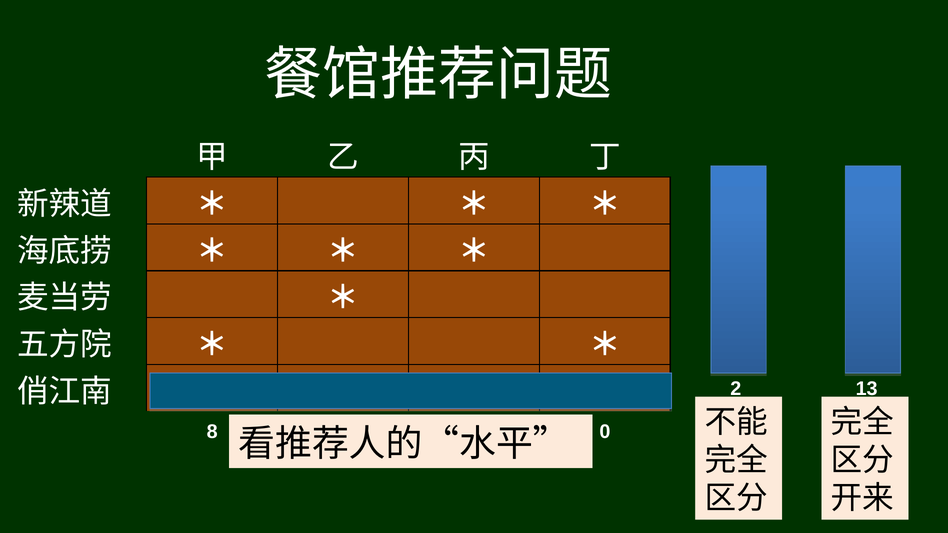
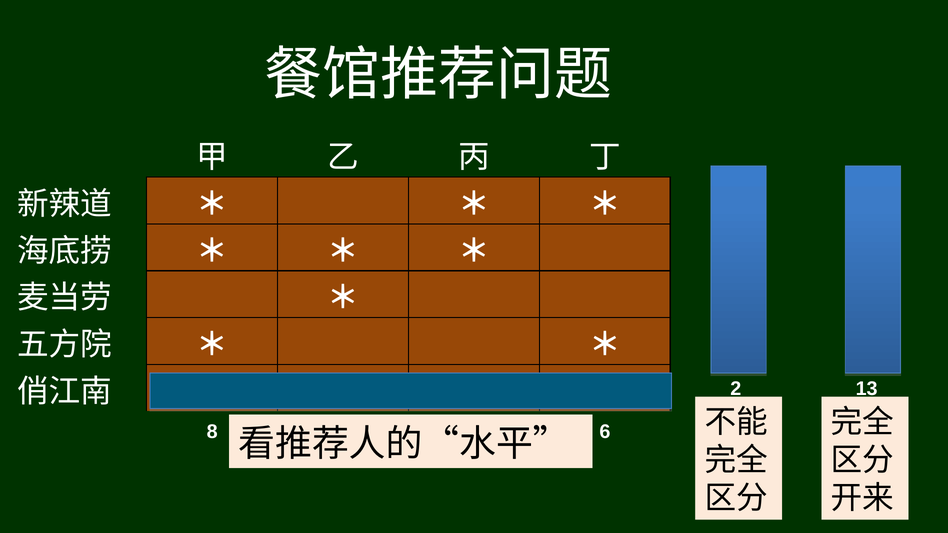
0 at (605, 432): 0 -> 6
